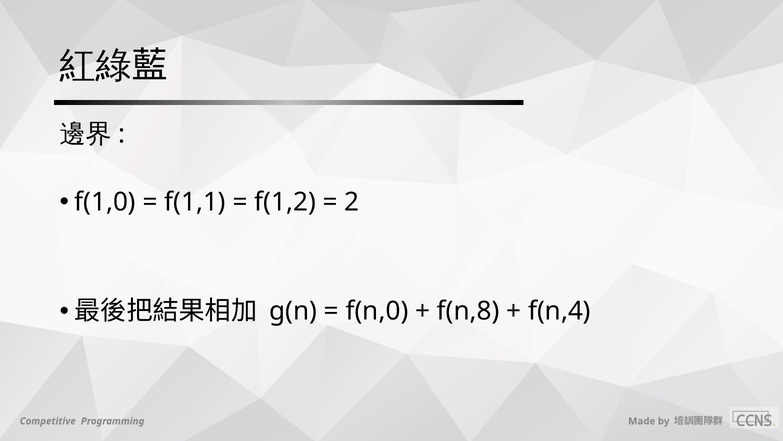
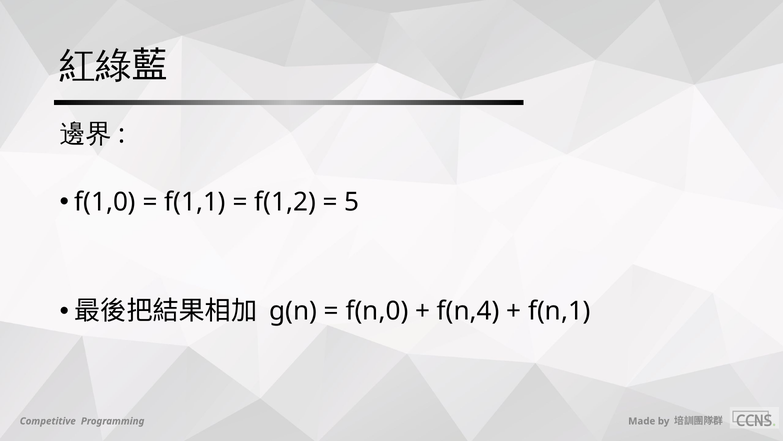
2: 2 -> 5
f(n,8: f(n,8 -> f(n,4
f(n,4: f(n,4 -> f(n,1
